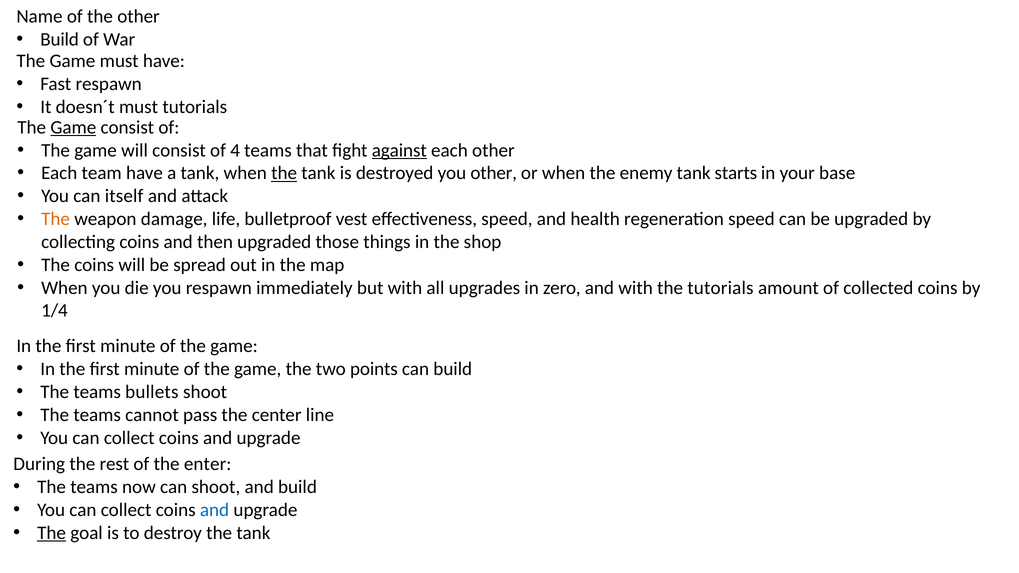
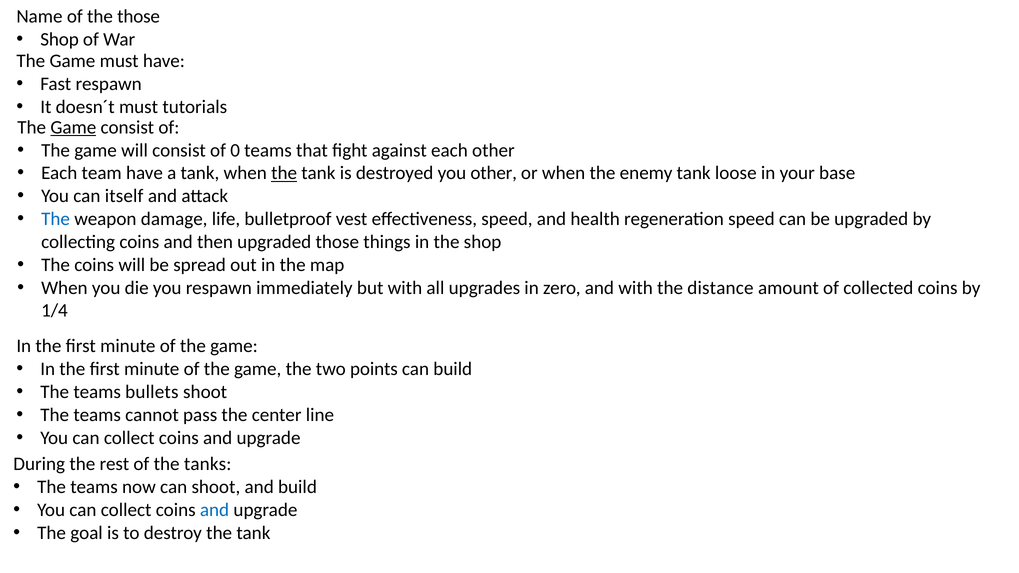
the other: other -> those
Build at (60, 39): Build -> Shop
4: 4 -> 0
against underline: present -> none
starts: starts -> loose
The at (56, 219) colour: orange -> blue
the tutorials: tutorials -> distance
enter: enter -> tanks
The at (52, 533) underline: present -> none
